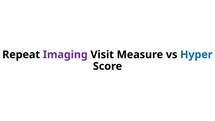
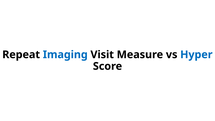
Imaging colour: purple -> blue
